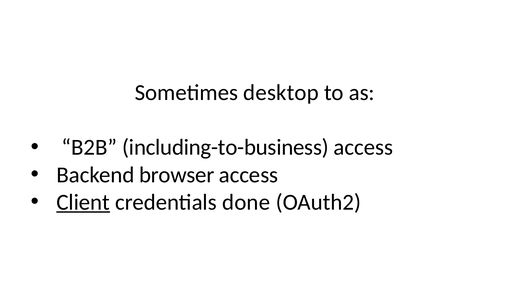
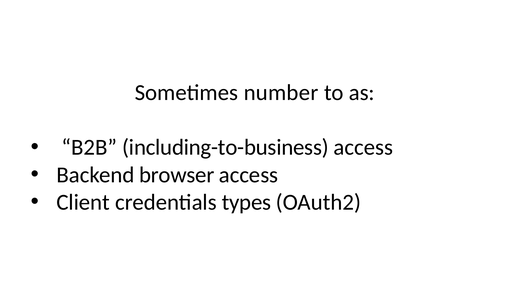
desktop: desktop -> number
Client underline: present -> none
done: done -> types
